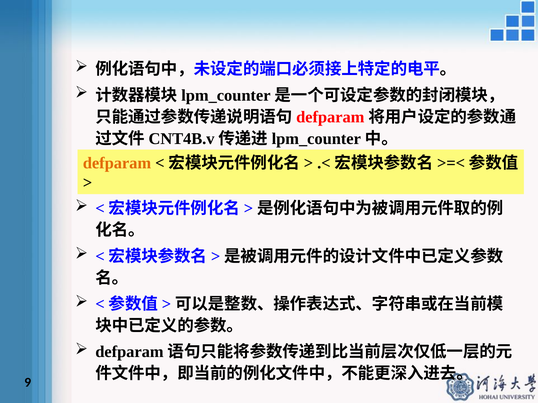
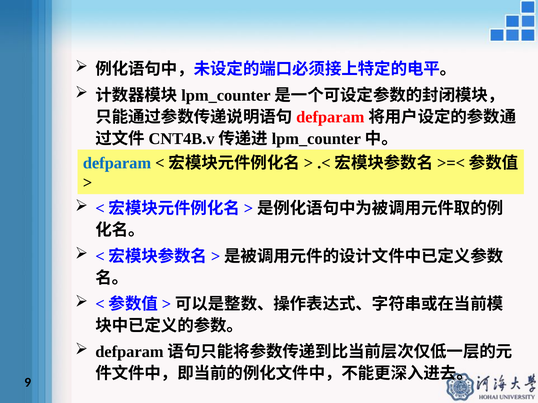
defparam colour: orange -> blue
